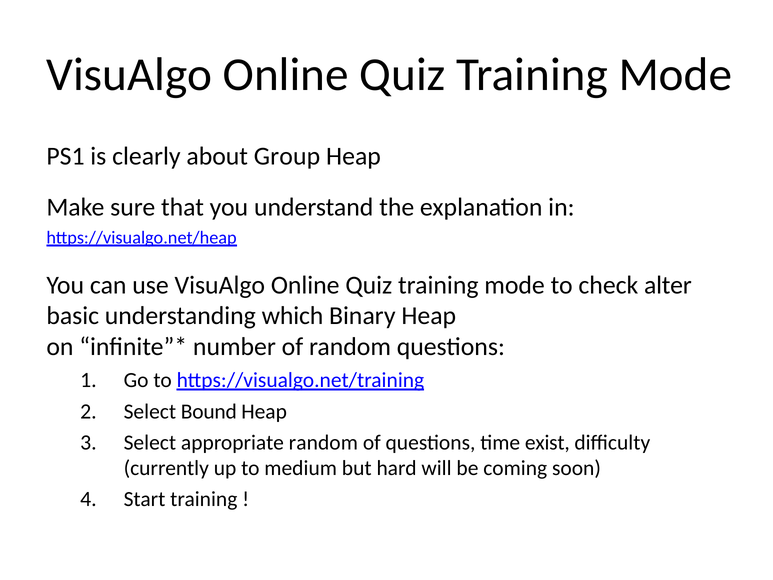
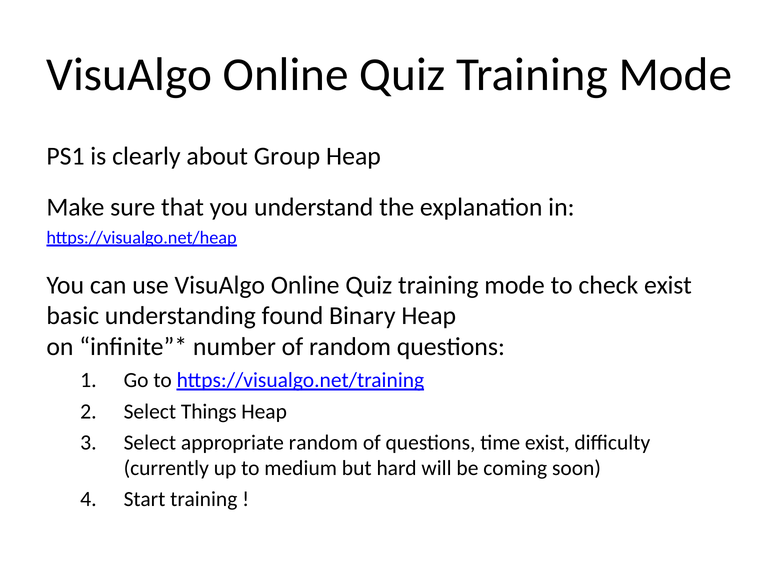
check alter: alter -> exist
which: which -> found
Bound: Bound -> Things
